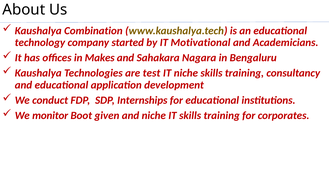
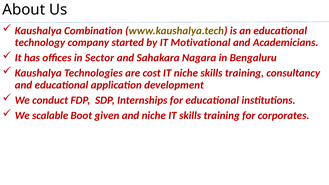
Makes: Makes -> Sector
test: test -> cost
monitor: monitor -> scalable
